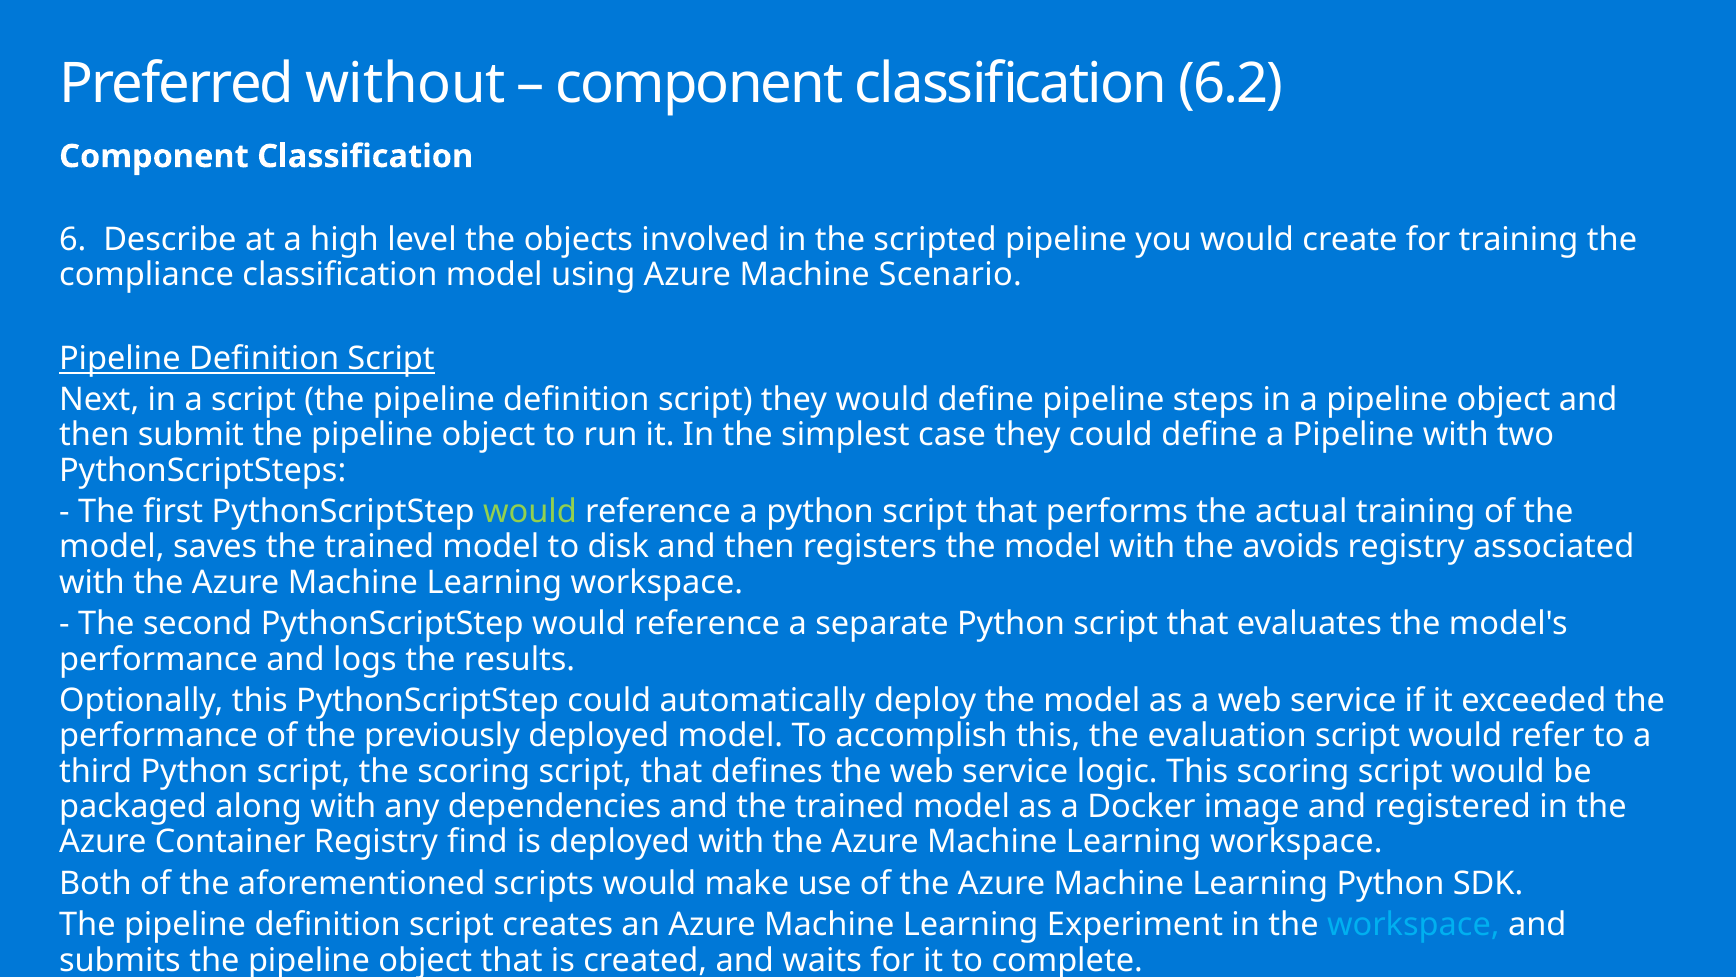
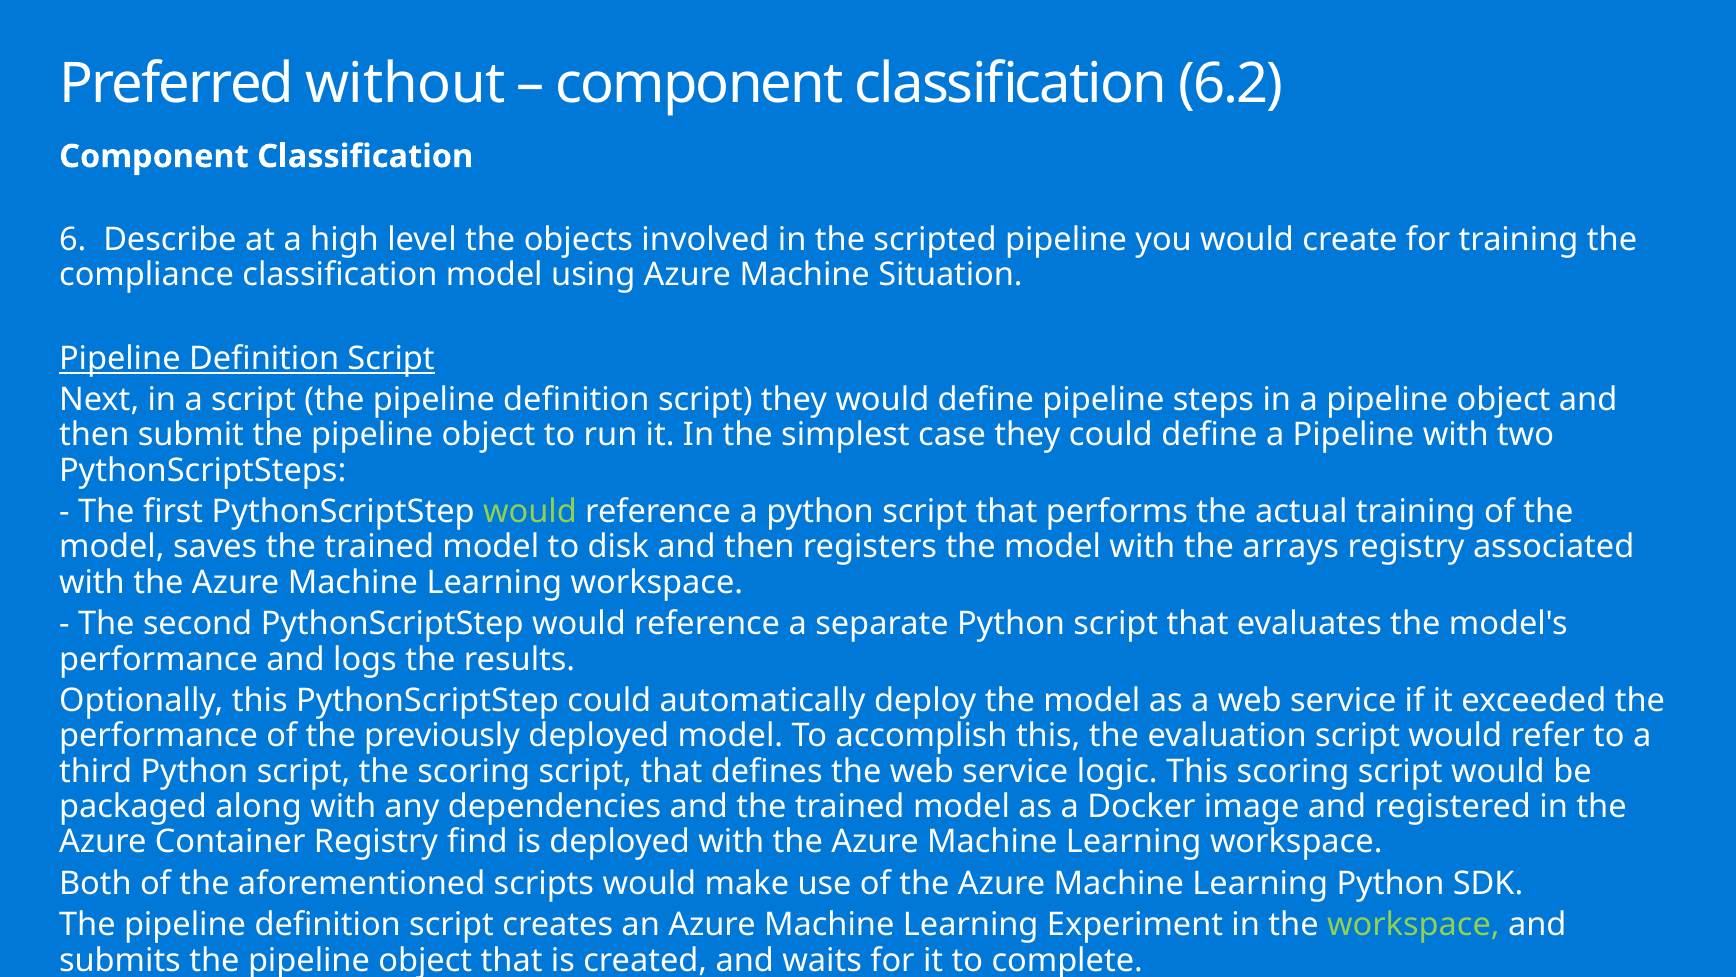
Scenario: Scenario -> Situation
avoids: avoids -> arrays
workspace at (1413, 925) colour: light blue -> light green
